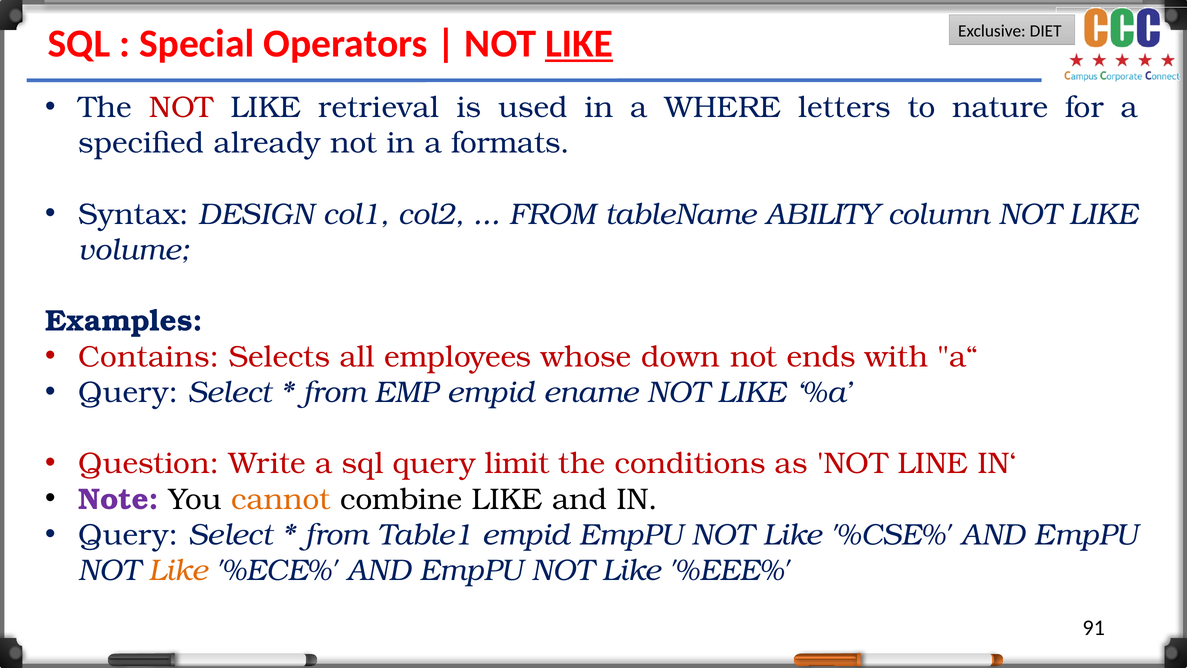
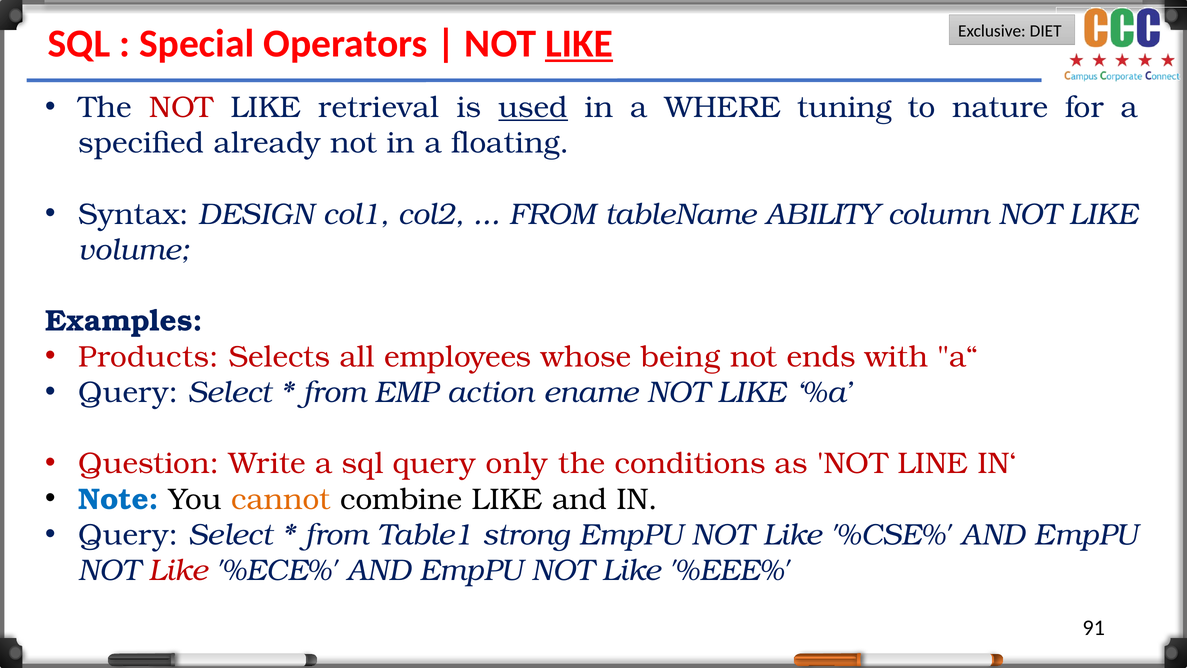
used underline: none -> present
letters: letters -> tuning
formats: formats -> floating
Contains: Contains -> Products
down: down -> being
EMP empid: empid -> action
limit: limit -> only
Note colour: purple -> blue
Table1 empid: empid -> strong
Like at (178, 570) colour: orange -> red
